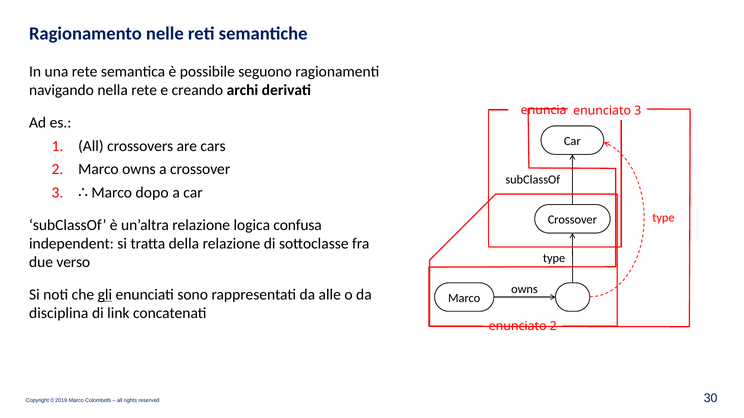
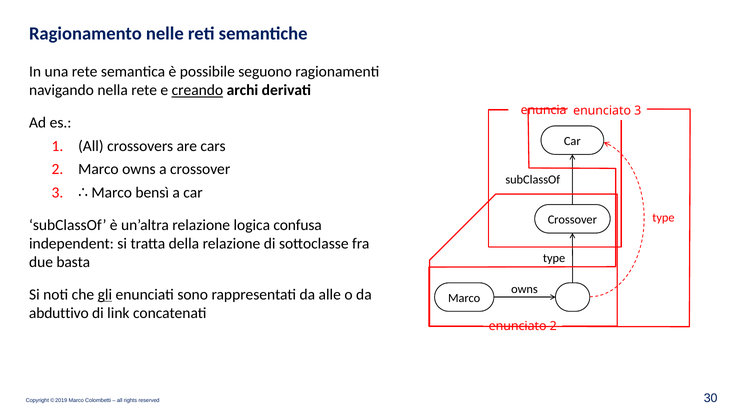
creando underline: none -> present
dopo: dopo -> bensì
verso: verso -> basta
disciplina: disciplina -> abduttivo
